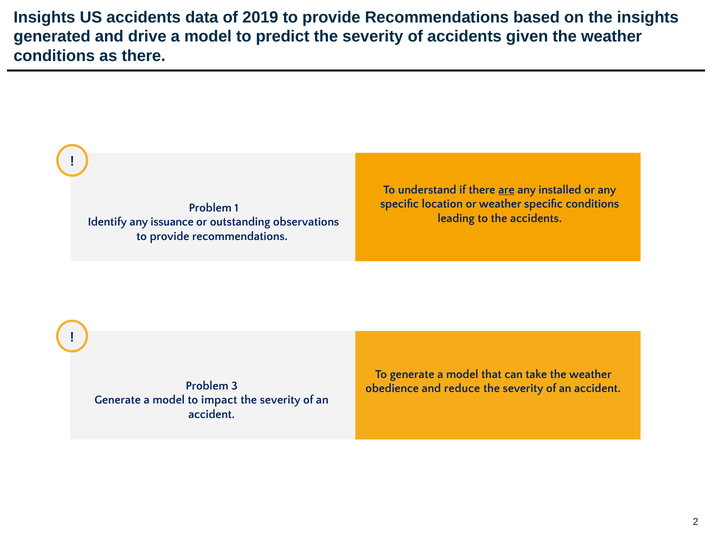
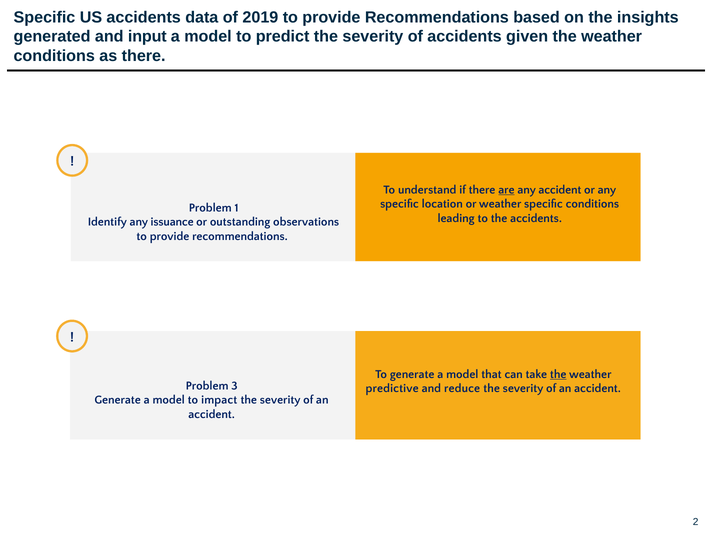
Insights at (44, 17): Insights -> Specific
drive: drive -> input
any installed: installed -> accident
the at (558, 374) underline: none -> present
obedience: obedience -> predictive
